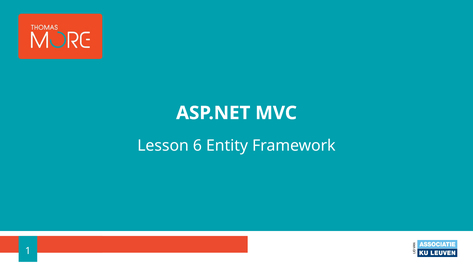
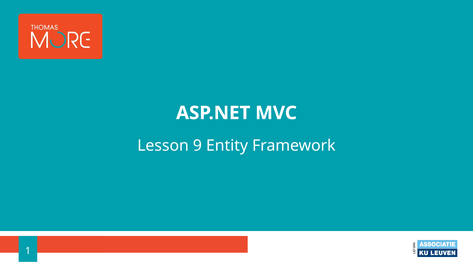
6: 6 -> 9
